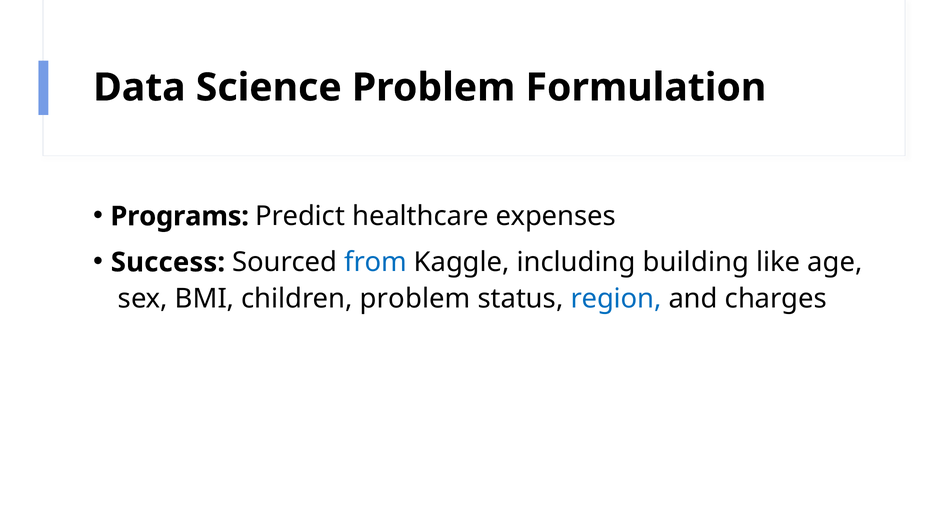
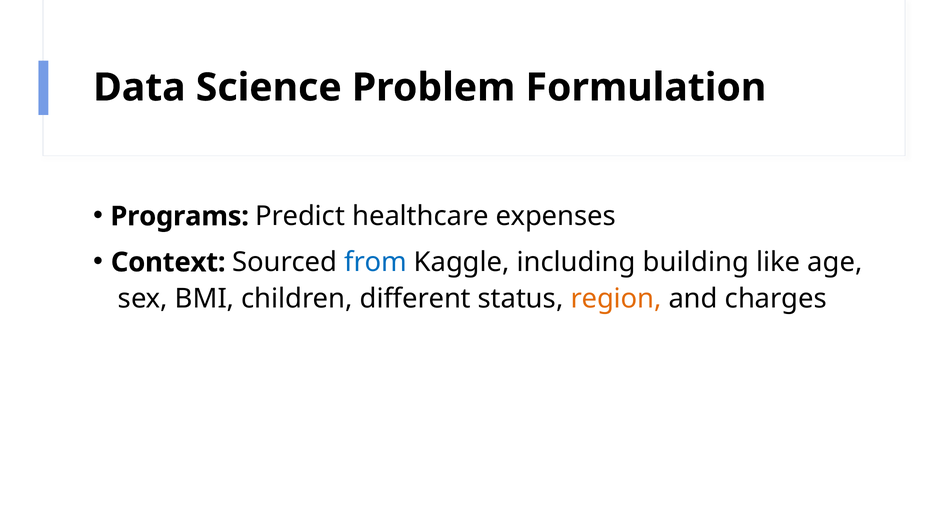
Success: Success -> Context
children problem: problem -> different
region colour: blue -> orange
